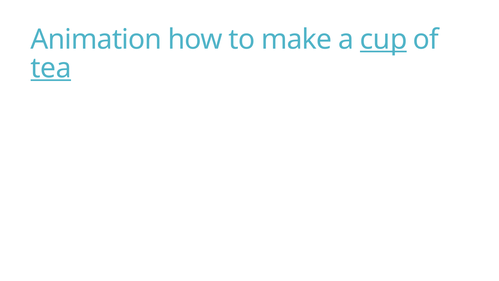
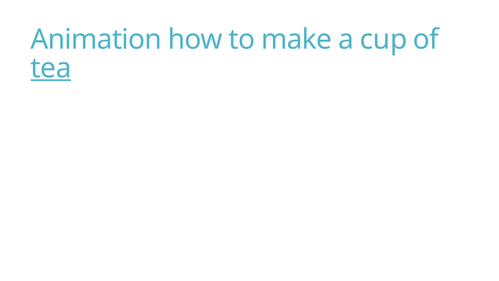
cup underline: present -> none
